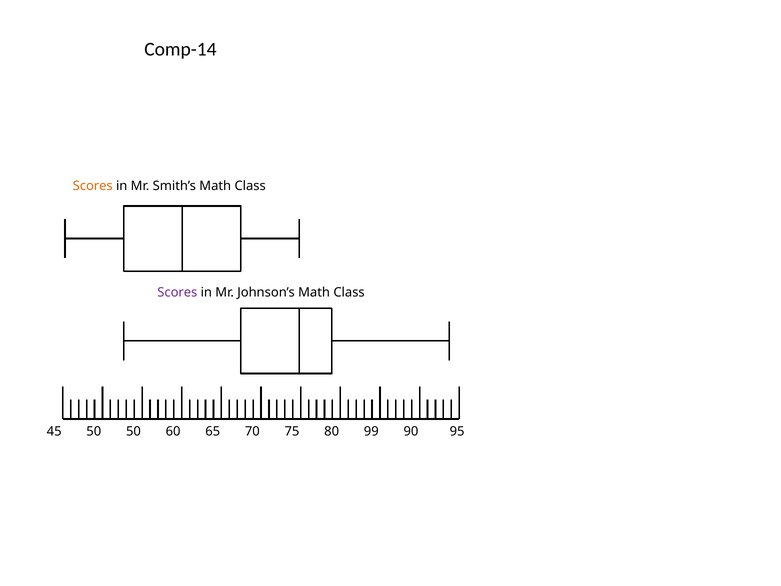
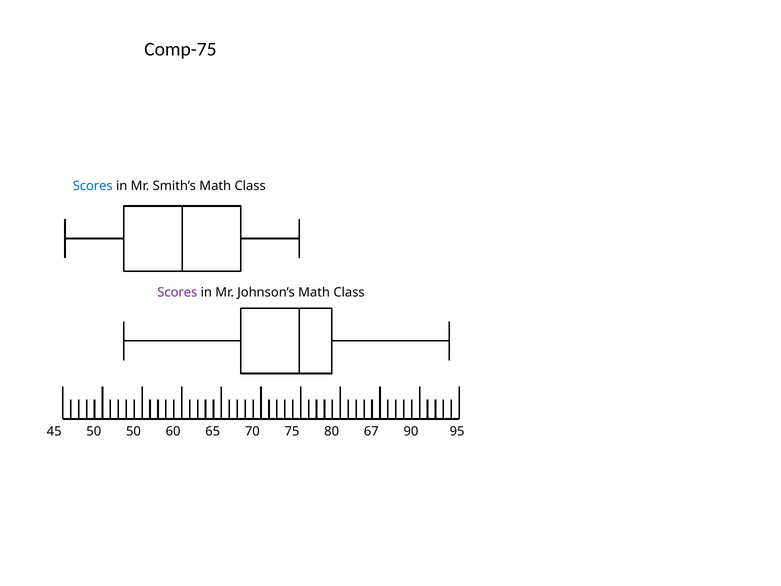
Comp-14: Comp-14 -> Comp-75
Scores at (93, 186) colour: orange -> blue
99: 99 -> 67
